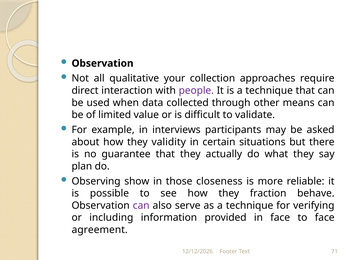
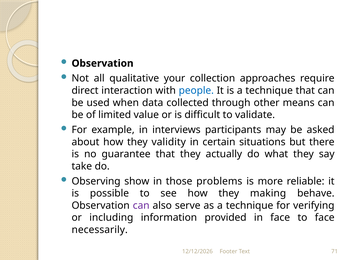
people colour: purple -> blue
plan: plan -> take
closeness: closeness -> problems
fraction: fraction -> making
agreement: agreement -> necessarily
